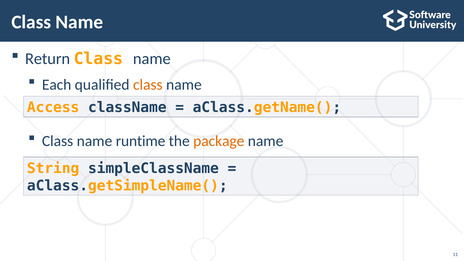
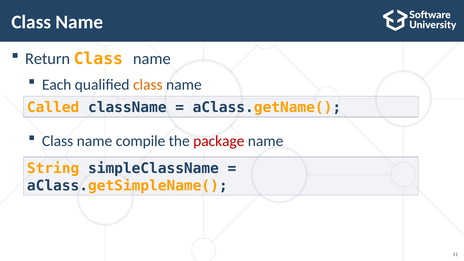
Access: Access -> Called
runtime: runtime -> compile
package colour: orange -> red
